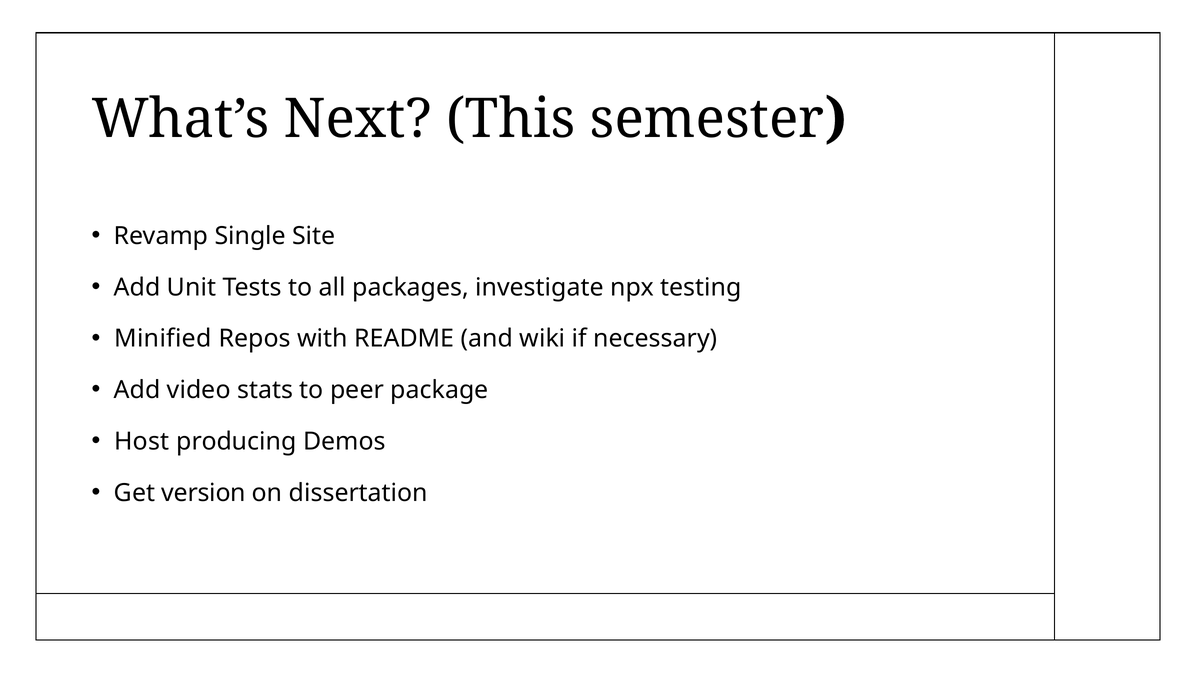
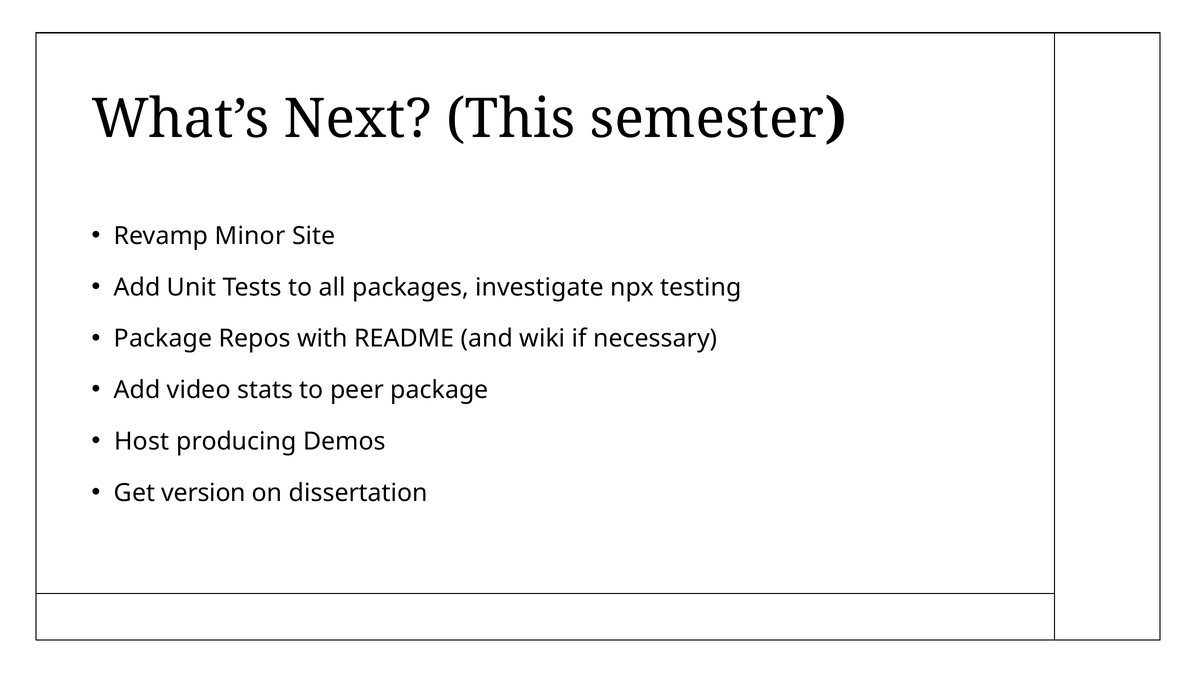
Single: Single -> Minor
Minified at (163, 339): Minified -> Package
